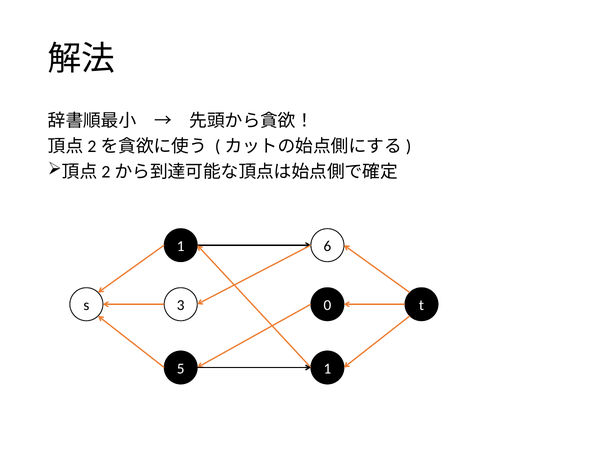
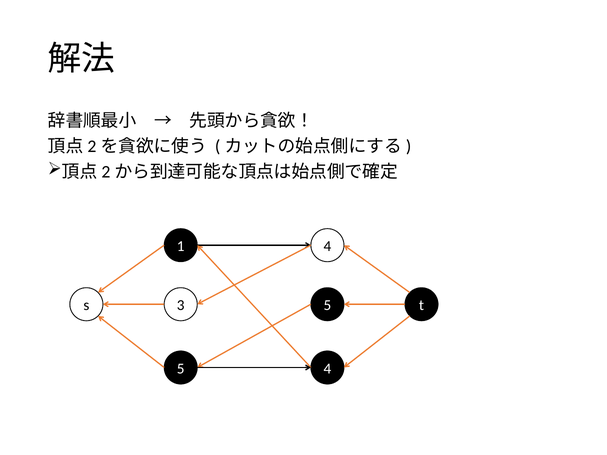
1 6: 6 -> 4
3 0: 0 -> 5
5 1: 1 -> 4
